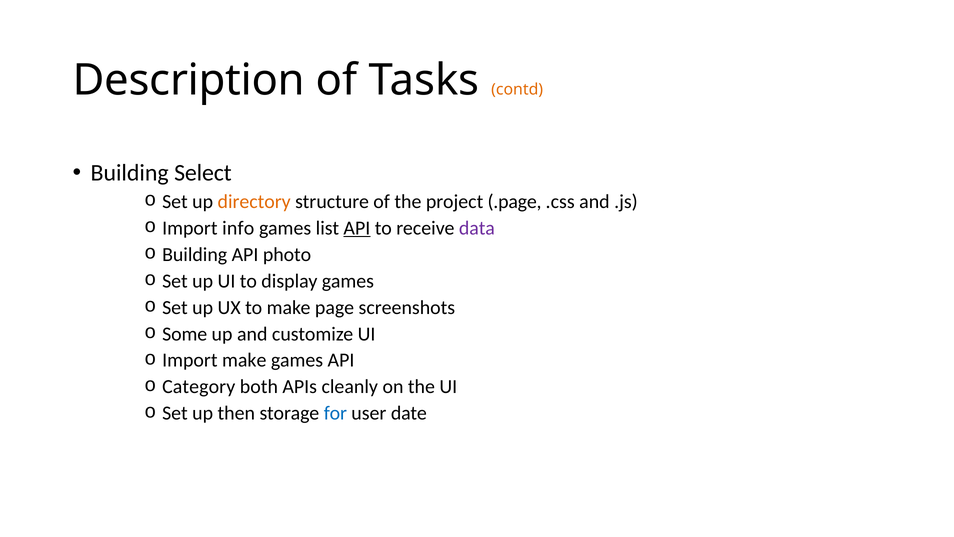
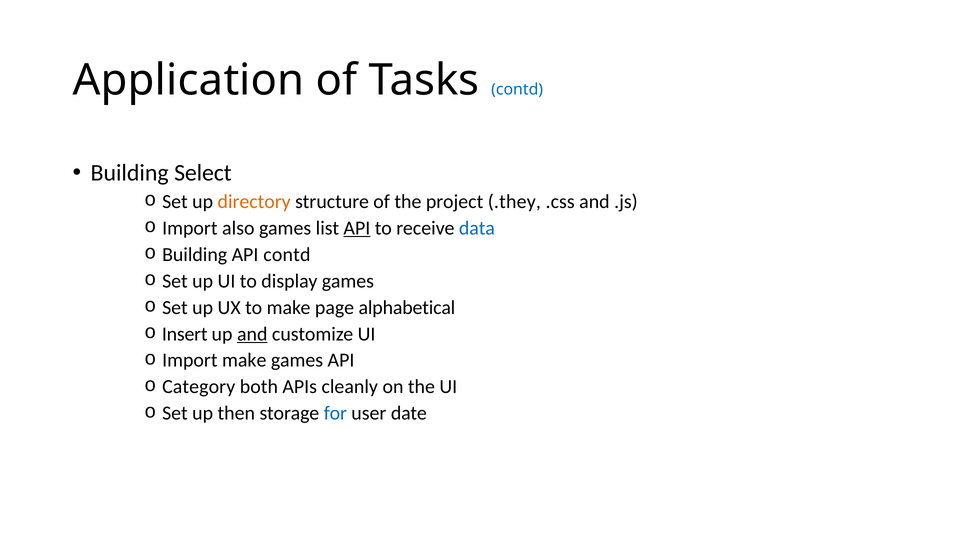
Description: Description -> Application
contd at (517, 89) colour: orange -> blue
.page: .page -> .they
info: info -> also
data colour: purple -> blue
API photo: photo -> contd
screenshots: screenshots -> alphabetical
Some: Some -> Insert
and at (252, 334) underline: none -> present
